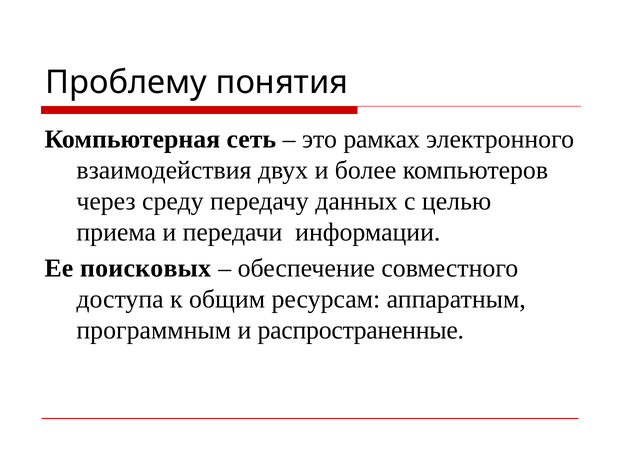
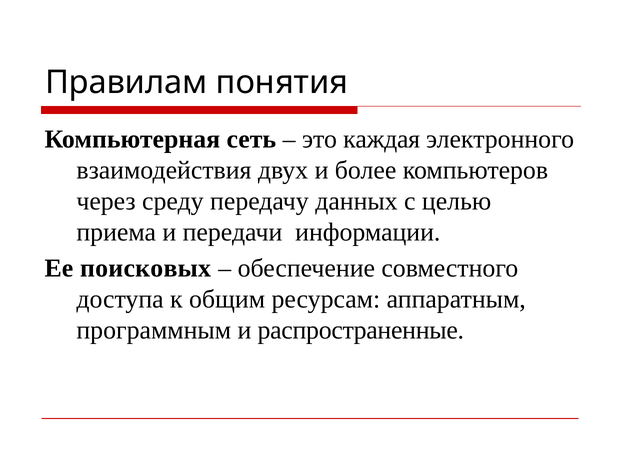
Проблему: Проблему -> Правилам
рамках: рамках -> каждая
